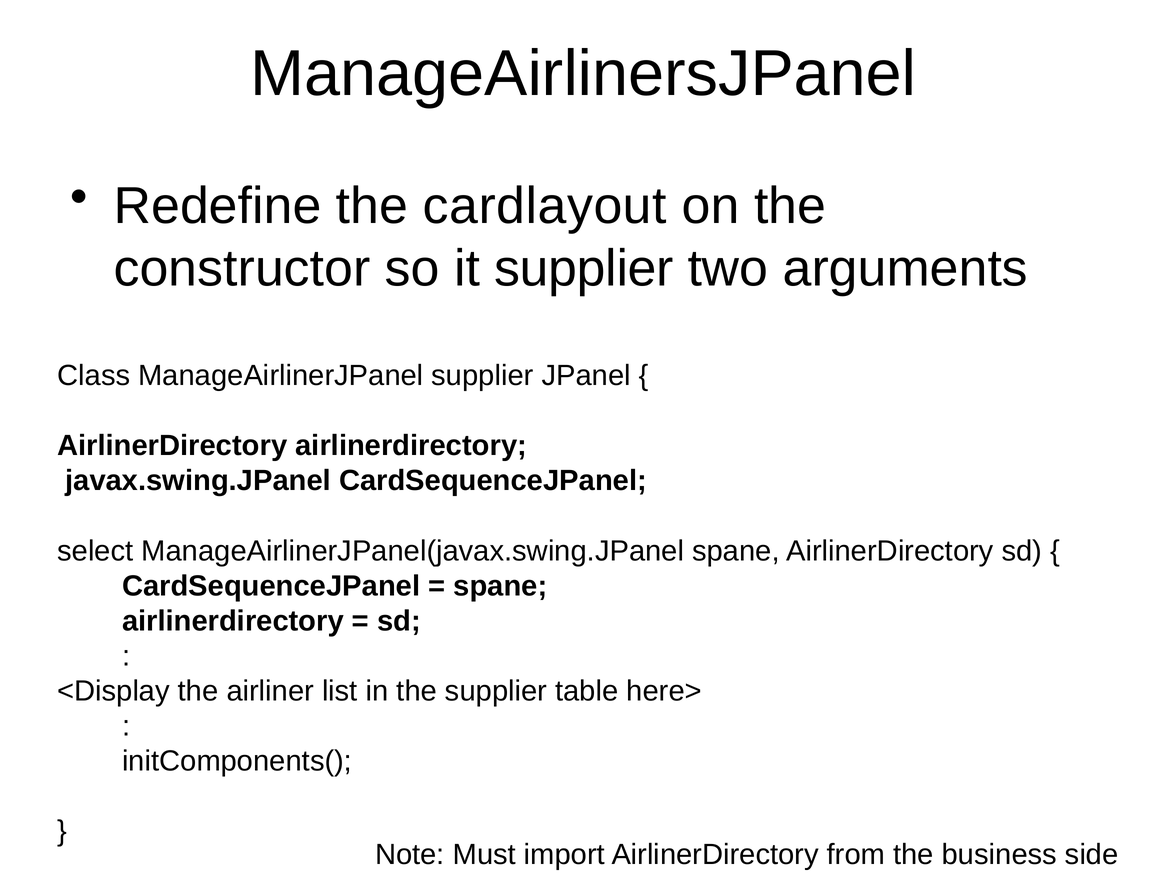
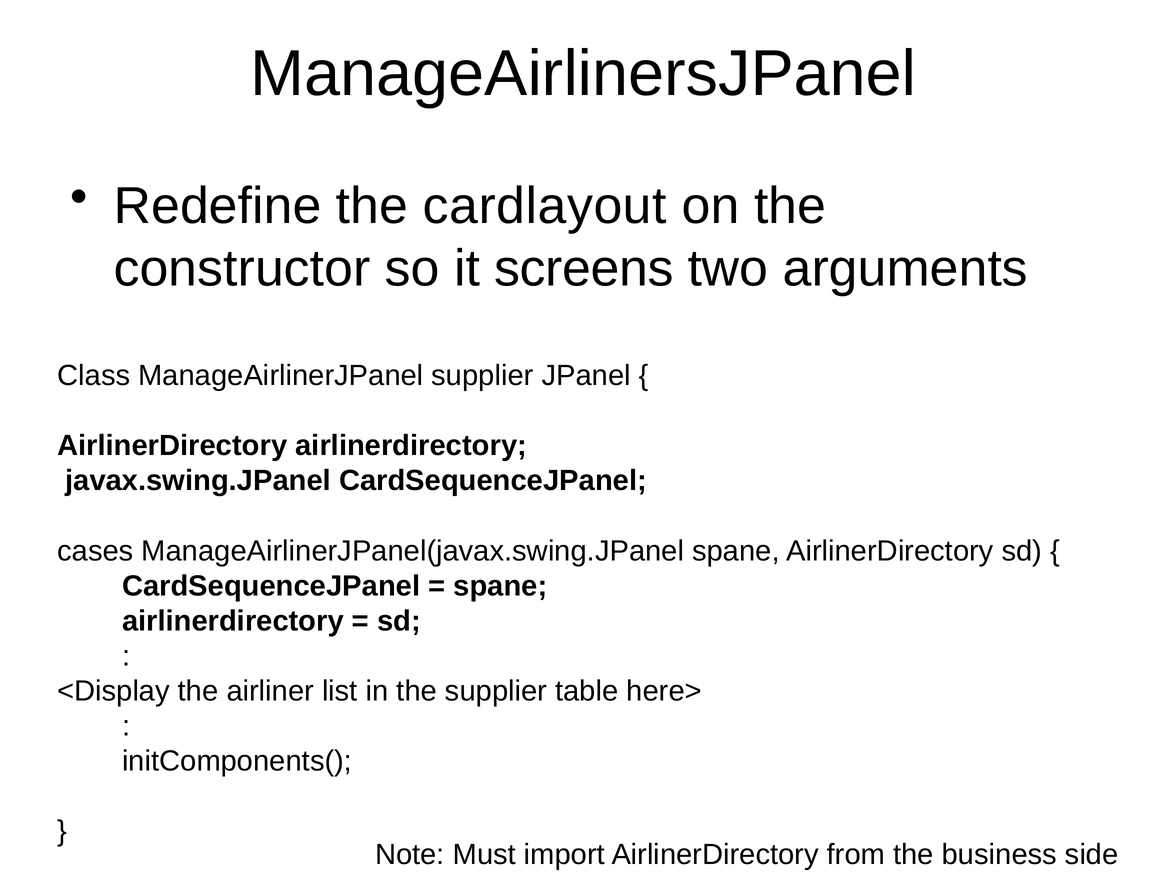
it supplier: supplier -> screens
select: select -> cases
